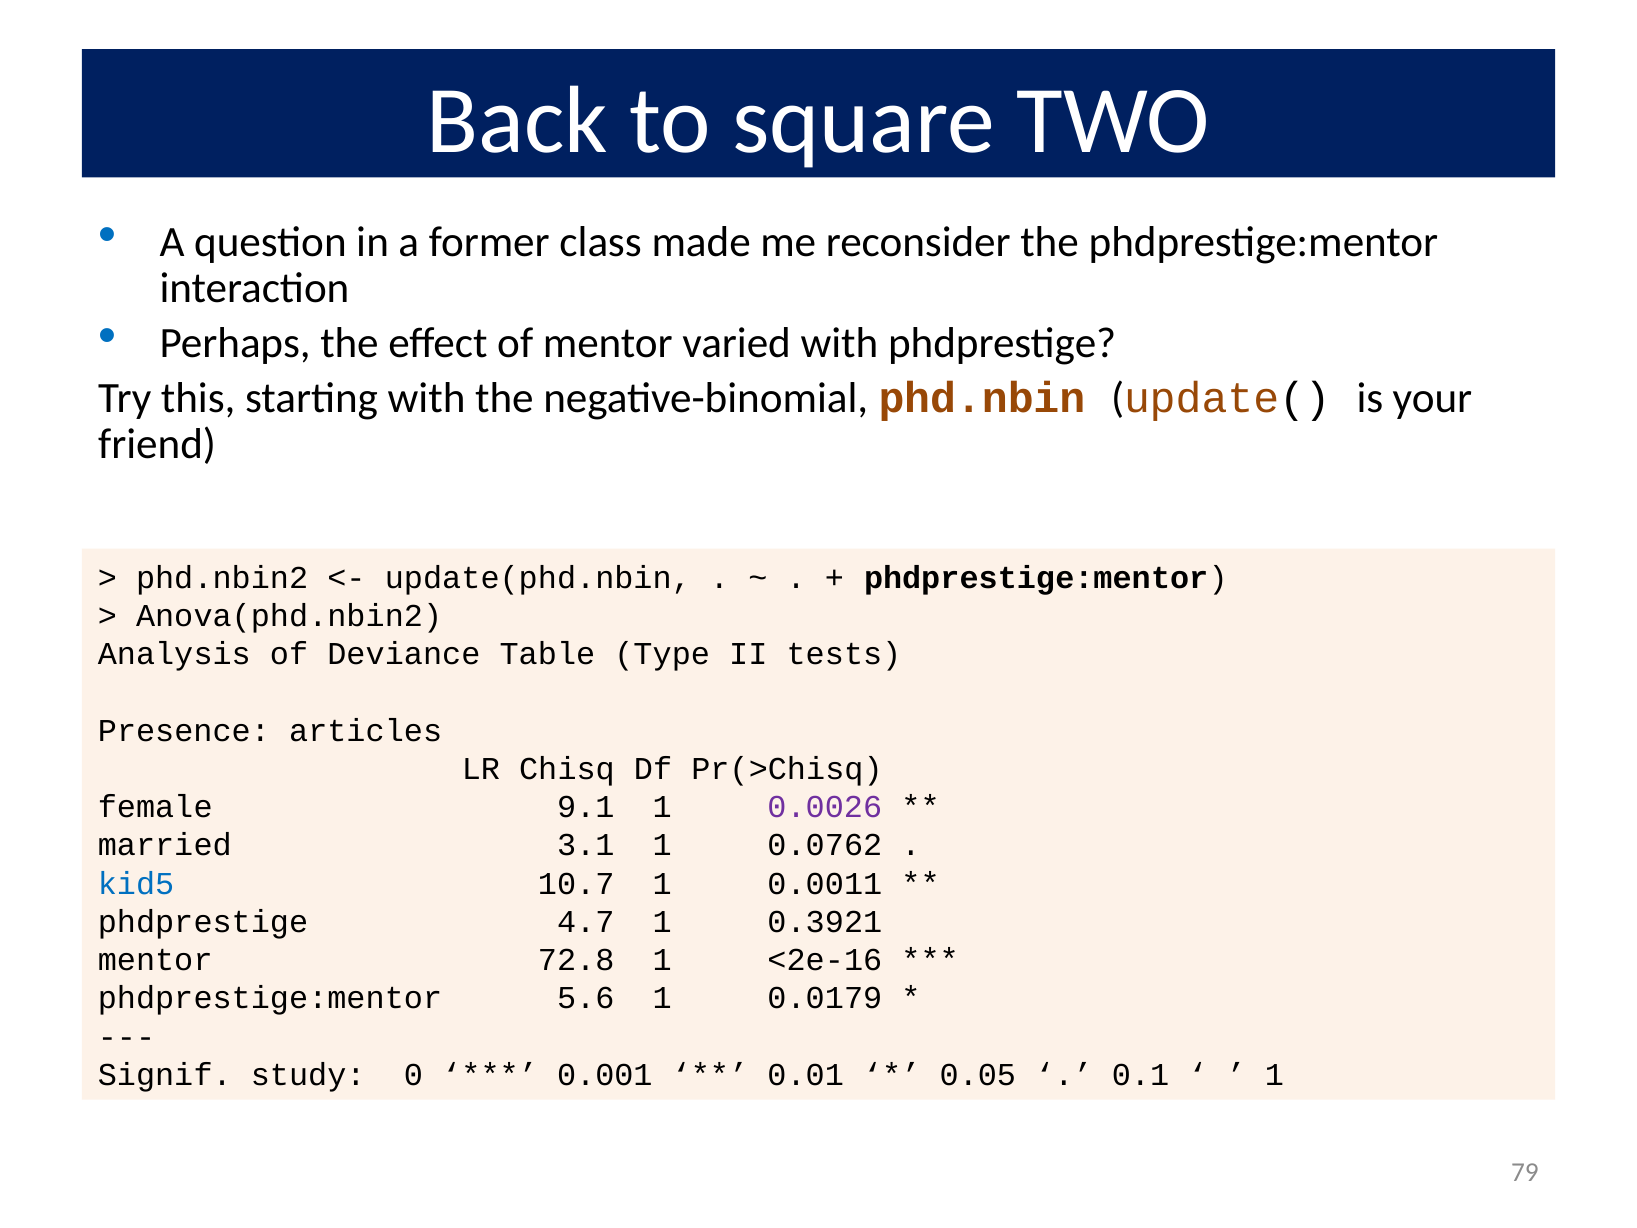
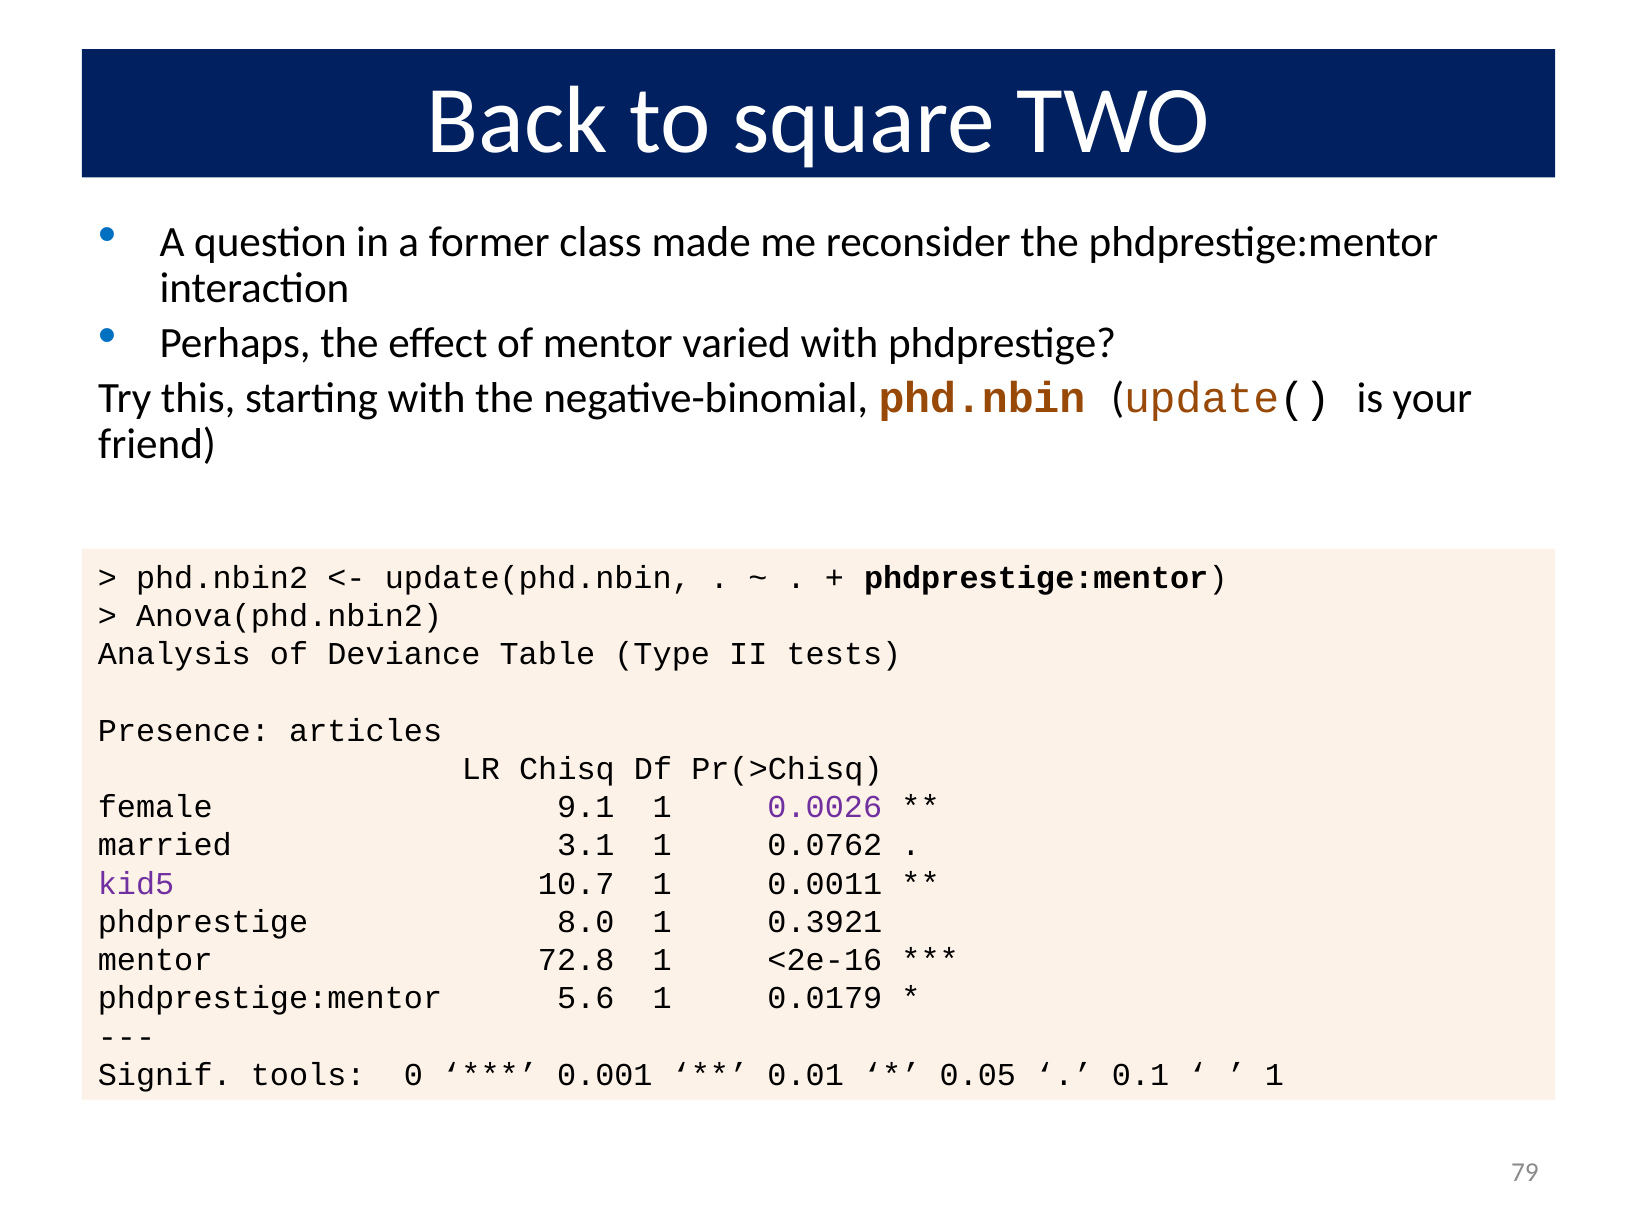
kid5 colour: blue -> purple
4.7: 4.7 -> 8.0
study: study -> tools
